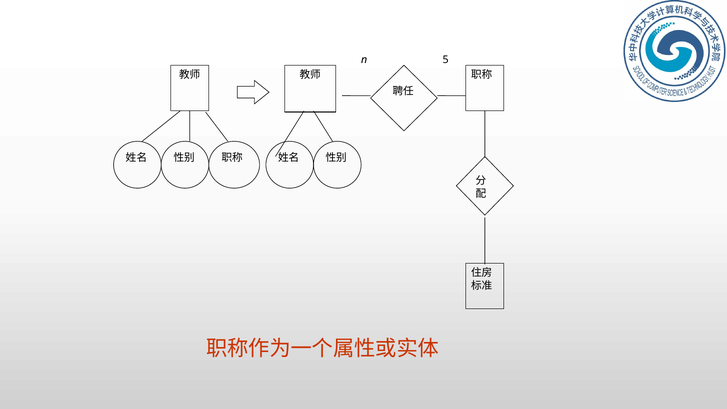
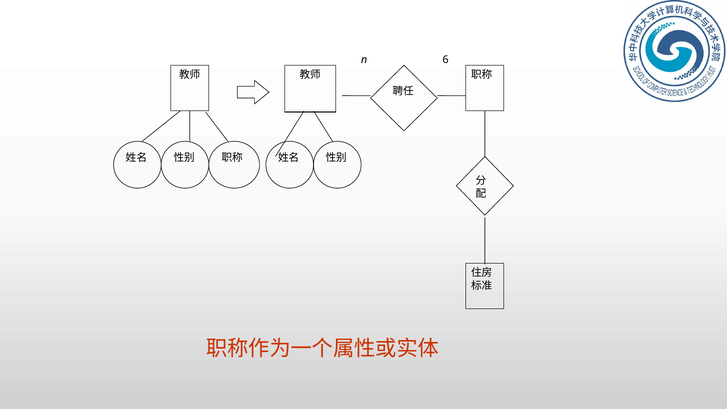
5: 5 -> 6
